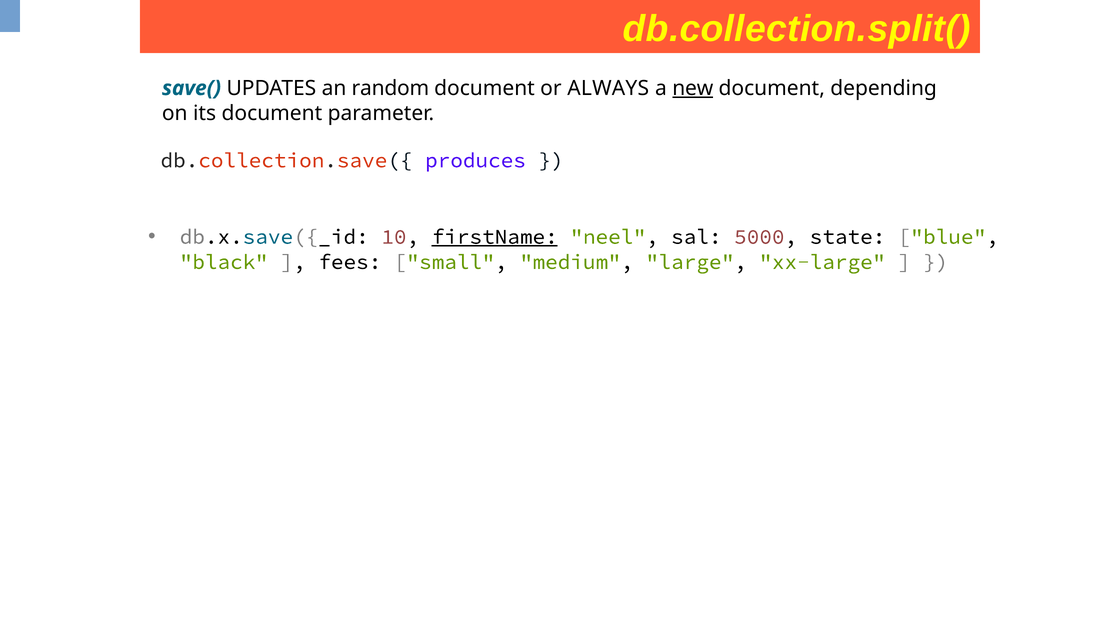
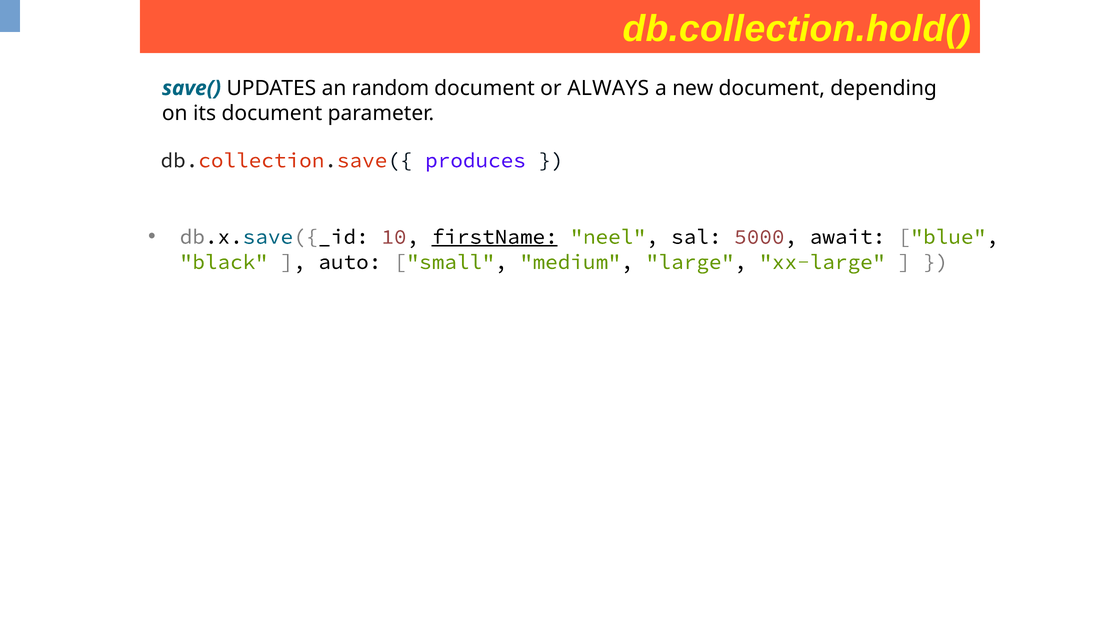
db.collection.split(: db.collection.split( -> db.collection.hold(
new underline: present -> none
state: state -> await
fees: fees -> auto
